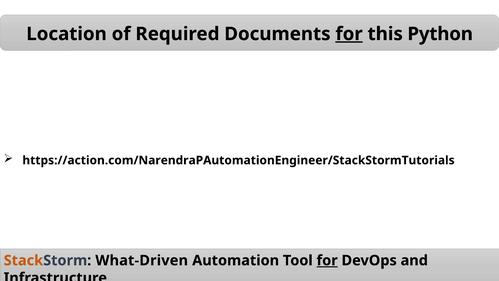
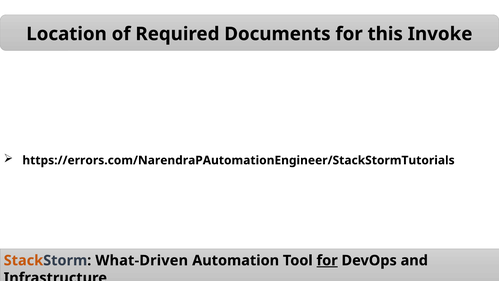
for at (349, 34) underline: present -> none
Python: Python -> Invoke
https://action.com/NarendraPAutomationEngineer/StackStormTutorials: https://action.com/NarendraPAutomationEngineer/StackStormTutorials -> https://errors.com/NarendraPAutomationEngineer/StackStormTutorials
